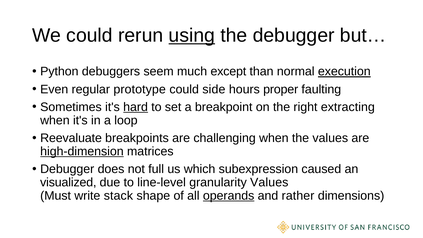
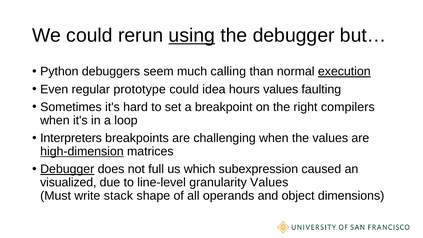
except: except -> calling
side: side -> idea
hours proper: proper -> values
hard underline: present -> none
extracting: extracting -> compilers
Reevaluate: Reevaluate -> Interpreters
Debugger at (67, 169) underline: none -> present
operands underline: present -> none
rather: rather -> object
